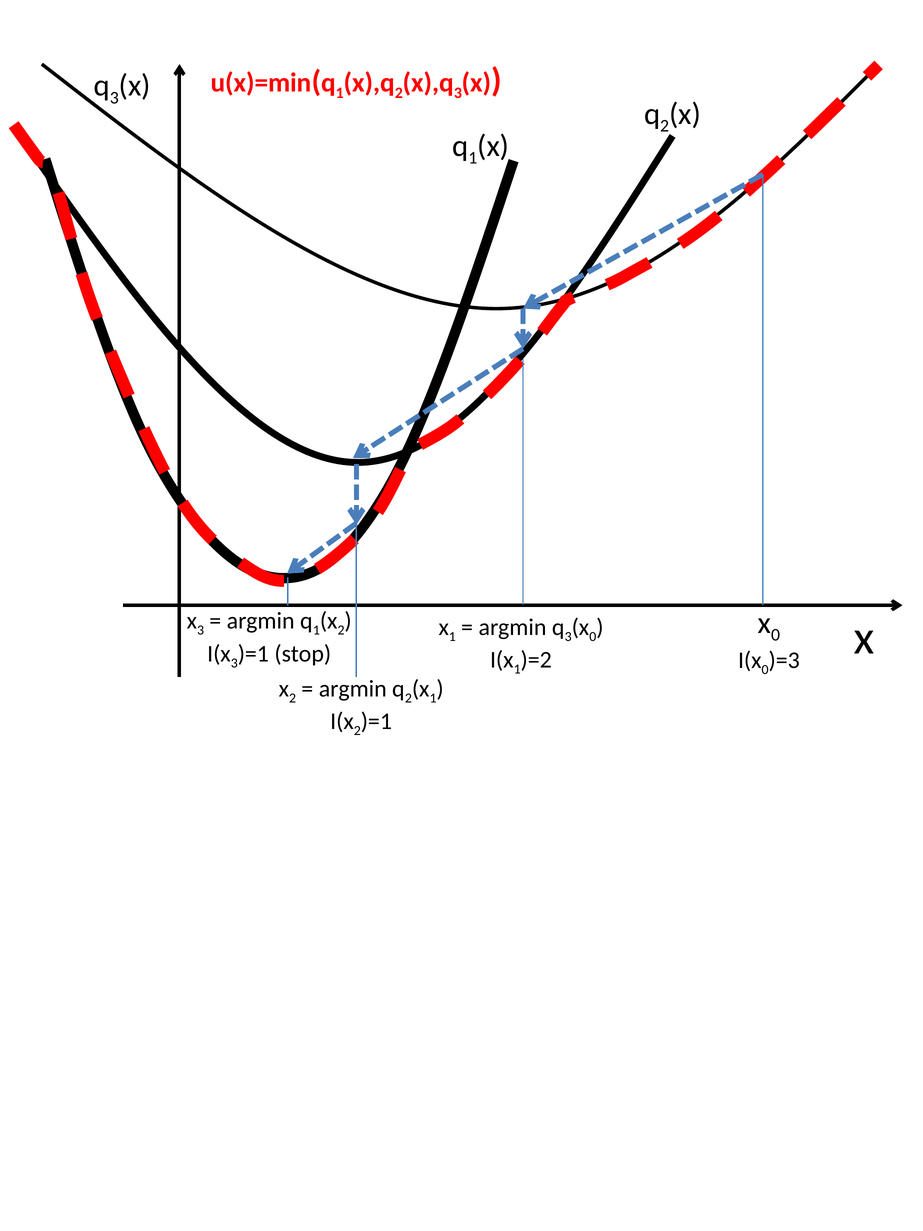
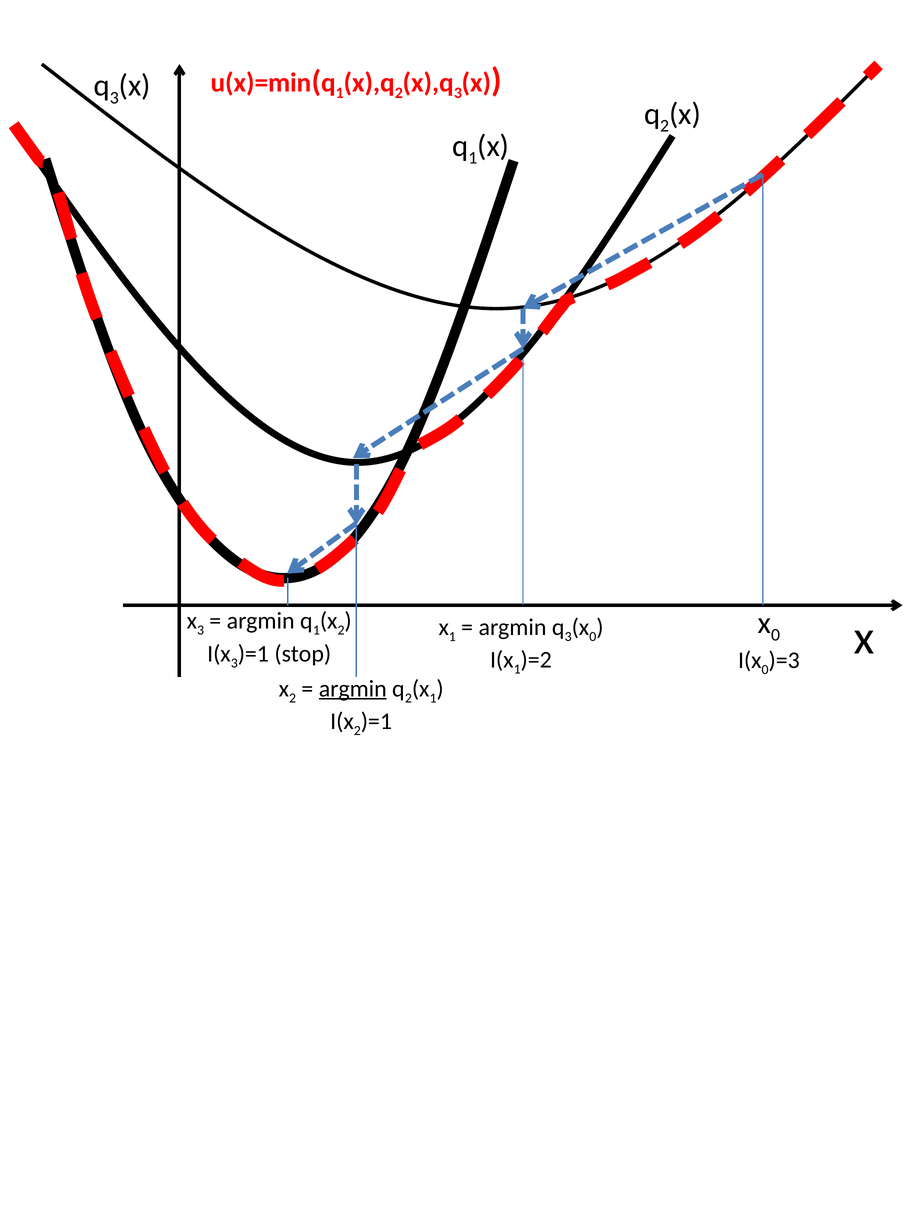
argmin at (353, 688) underline: none -> present
